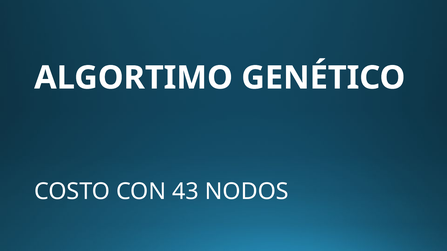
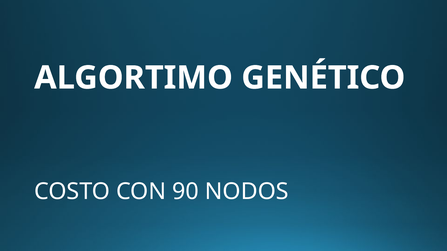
43: 43 -> 90
